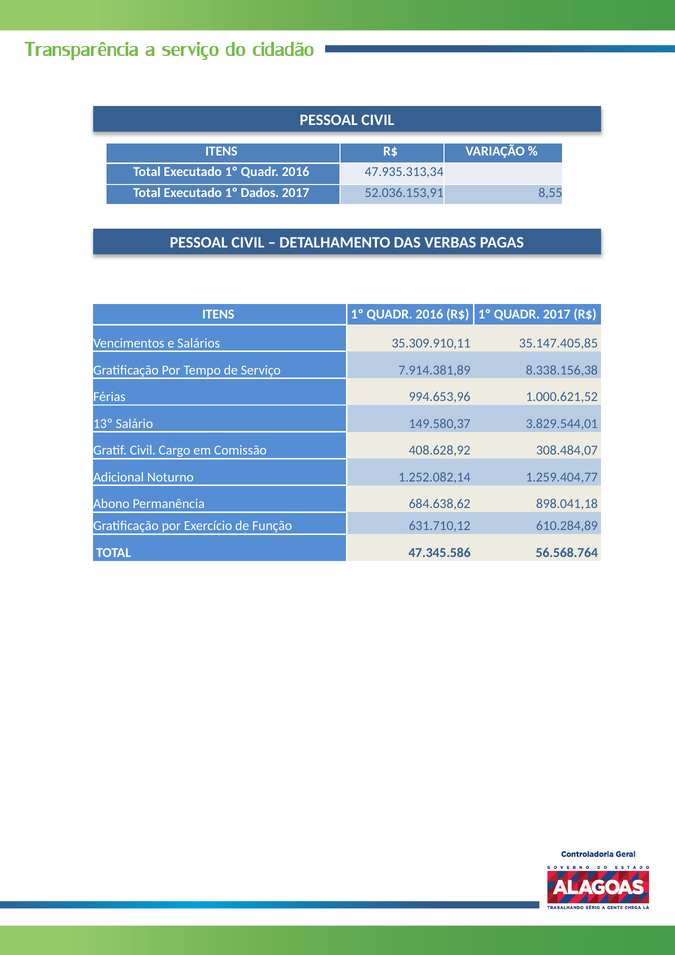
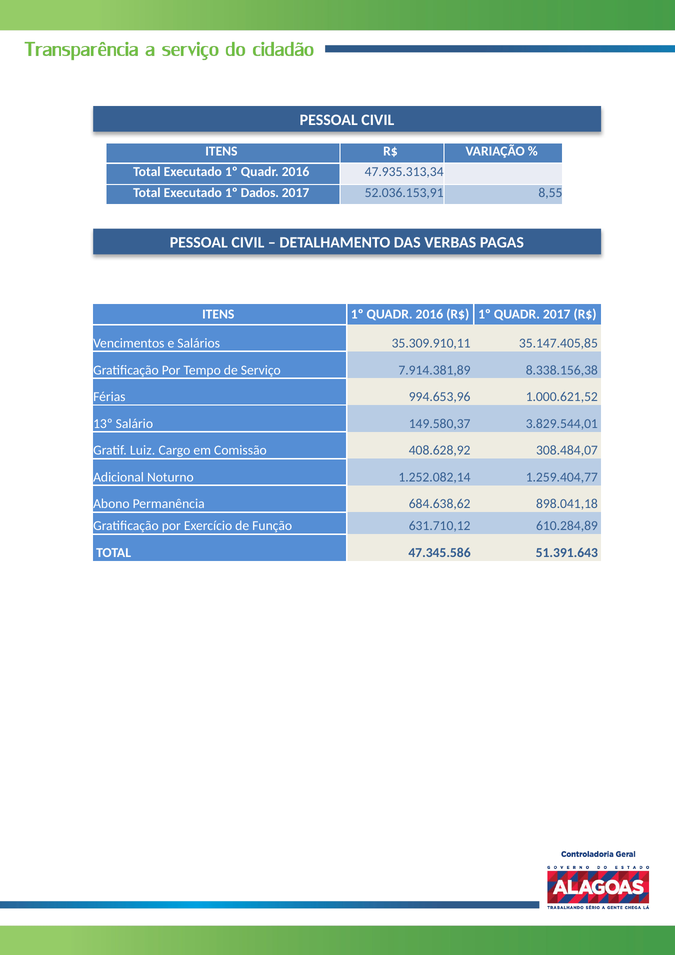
Gratif Civil: Civil -> Luiz
56.568.764: 56.568.764 -> 51.391.643
